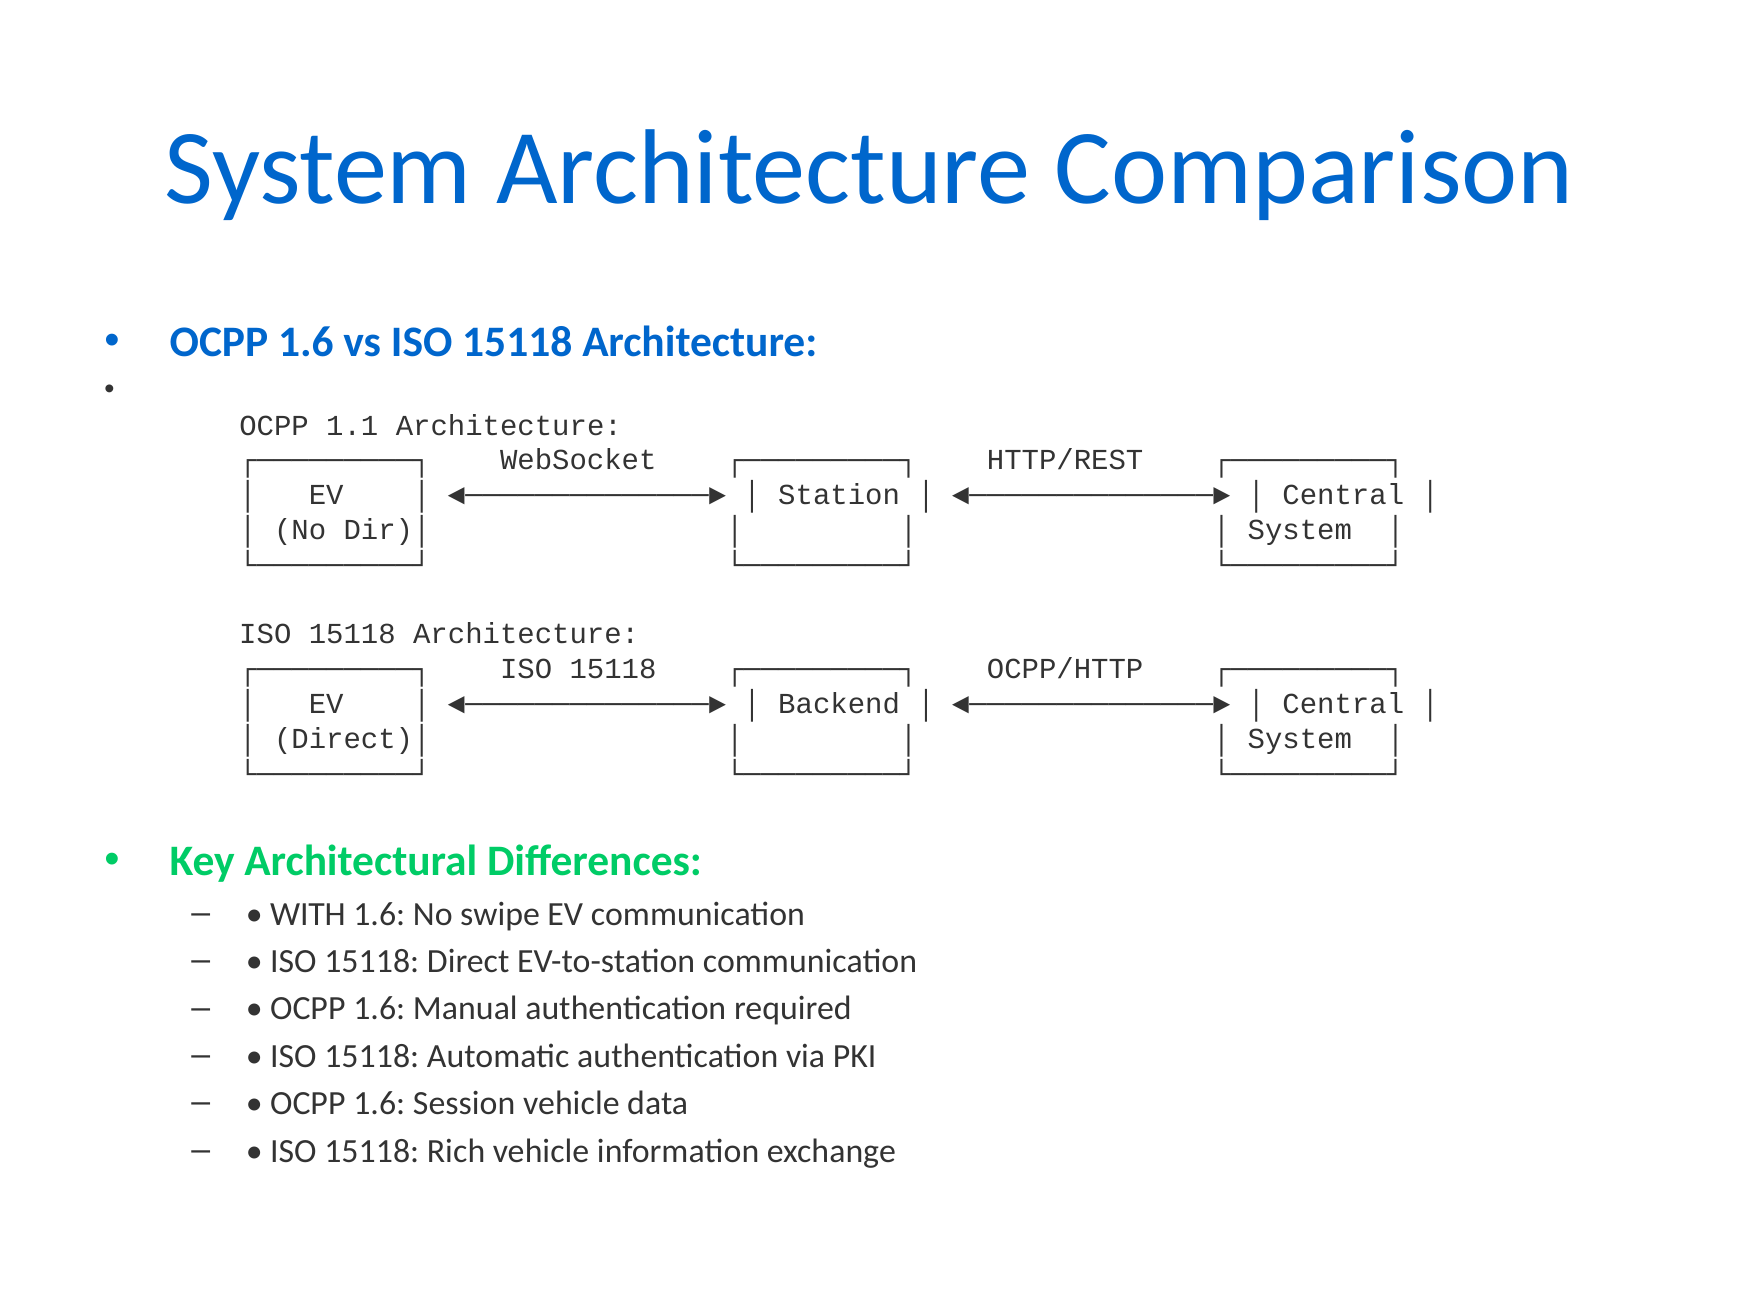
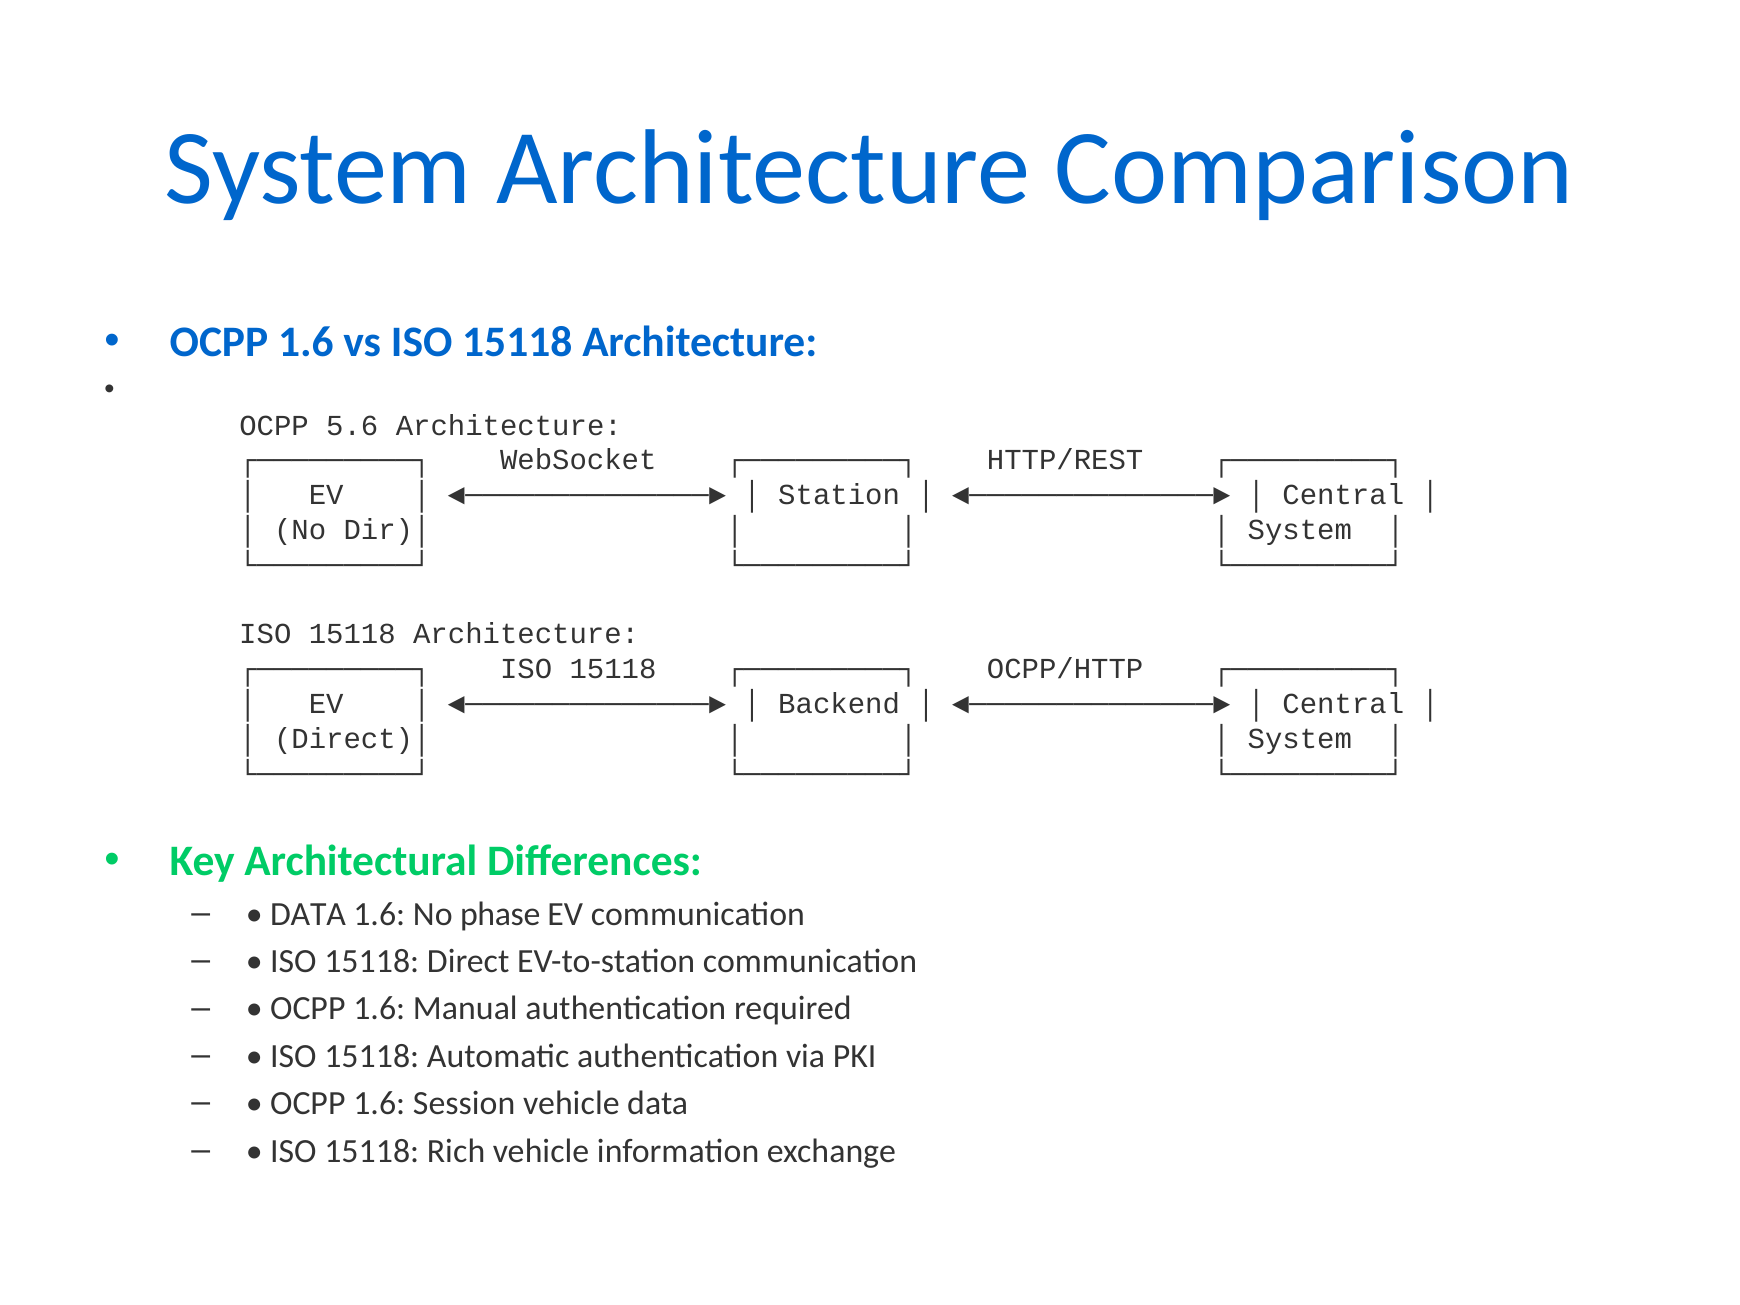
1.1: 1.1 -> 5.6
WITH at (308, 914): WITH -> DATA
swipe: swipe -> phase
